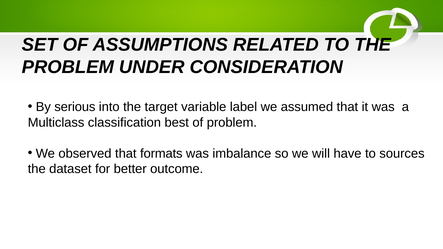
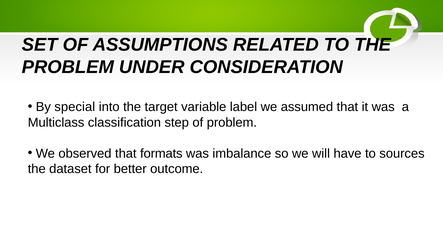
serious: serious -> special
best: best -> step
